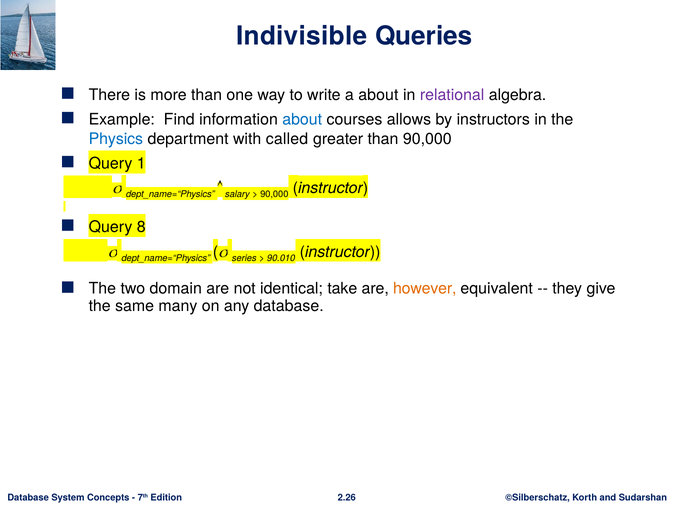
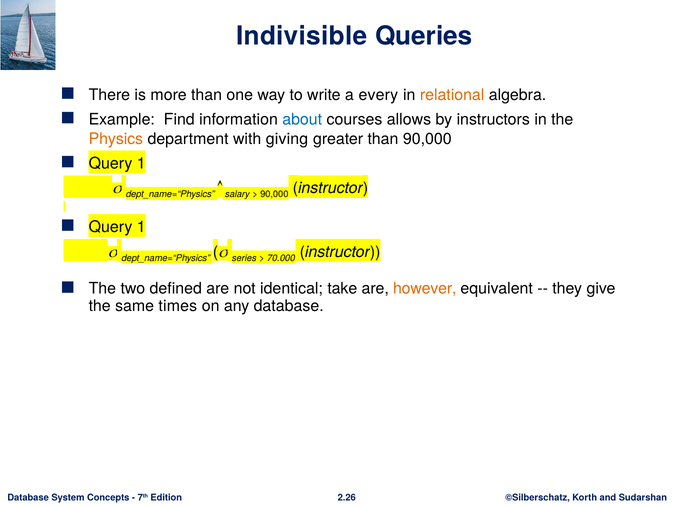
a about: about -> every
relational colour: purple -> orange
Physics colour: blue -> orange
called: called -> giving
8 at (141, 227): 8 -> 1
90.010: 90.010 -> 70.000
domain: domain -> defined
many: many -> times
